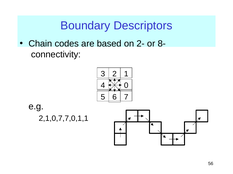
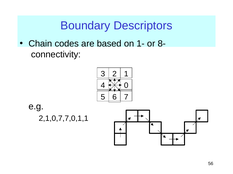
2-: 2- -> 1-
